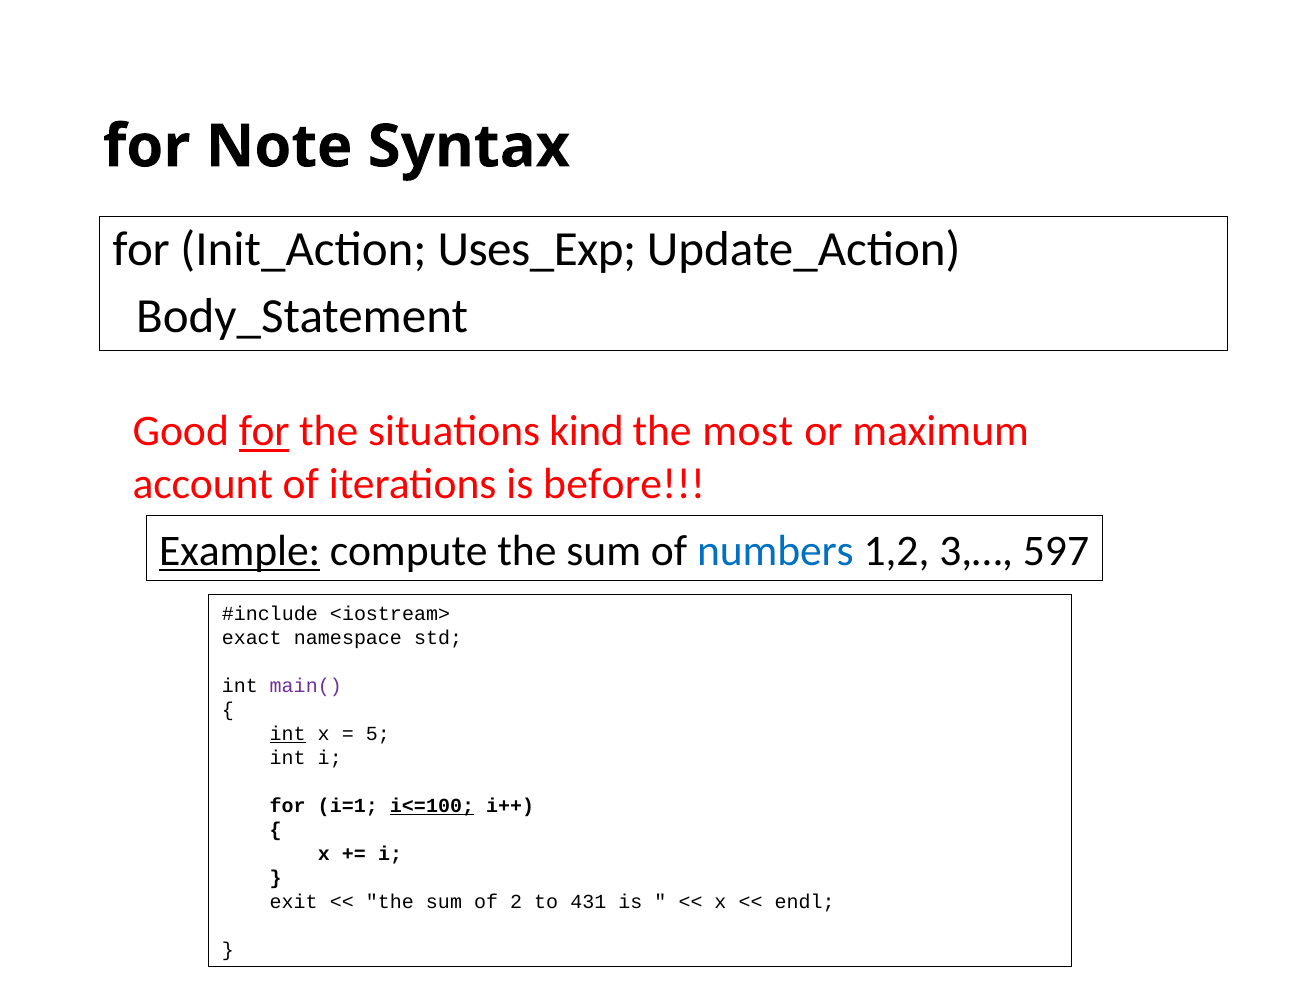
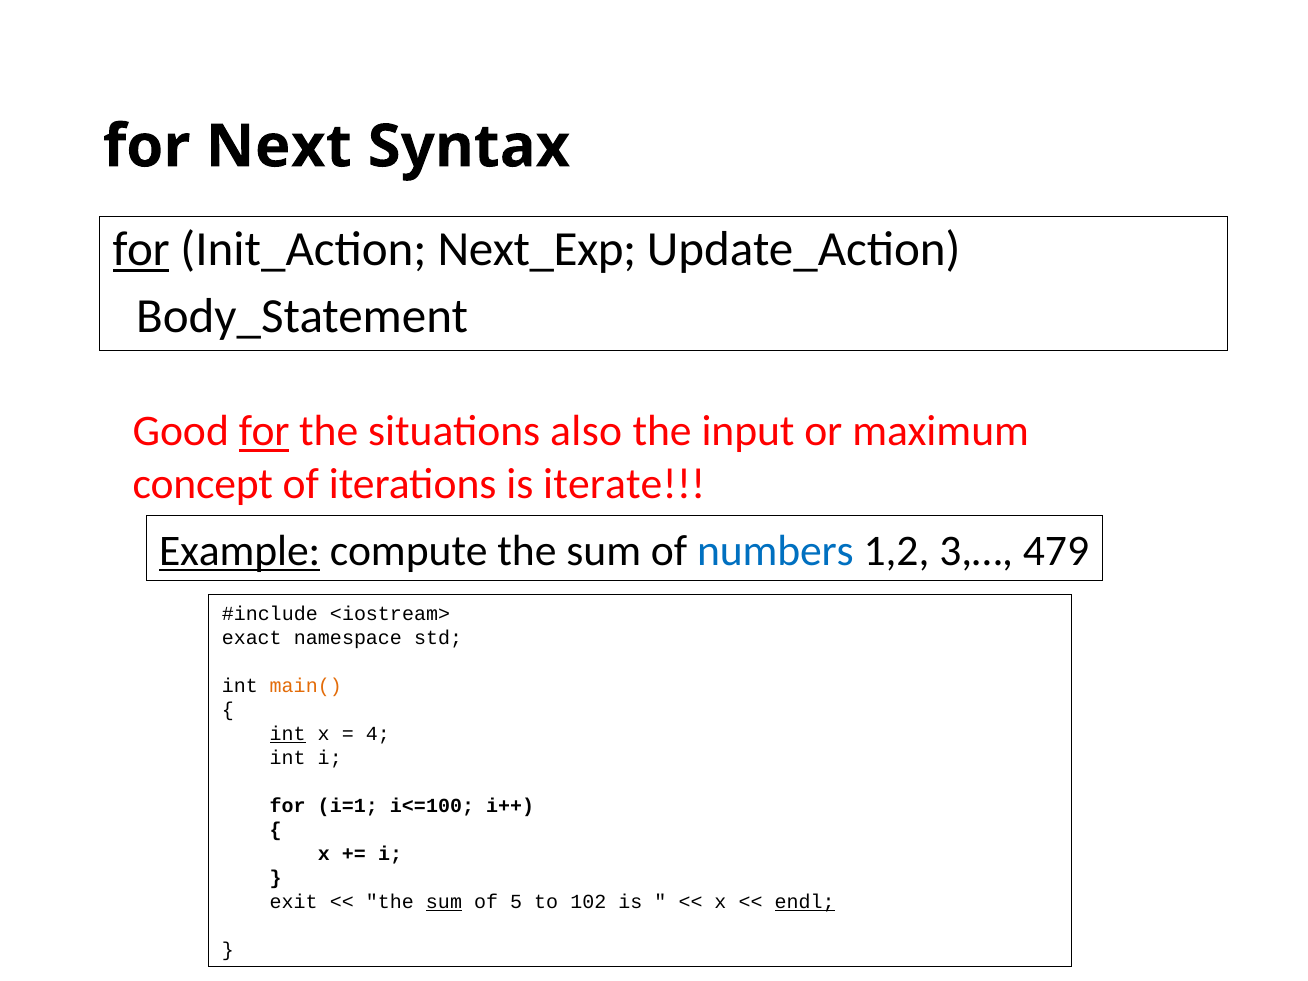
Note: Note -> Next
for at (141, 250) underline: none -> present
Uses_Exp: Uses_Exp -> Next_Exp
kind: kind -> also
most: most -> input
account: account -> concept
before: before -> iterate
597: 597 -> 479
main( colour: purple -> orange
5: 5 -> 4
i<=100 underline: present -> none
sum at (444, 902) underline: none -> present
2: 2 -> 5
431: 431 -> 102
endl underline: none -> present
